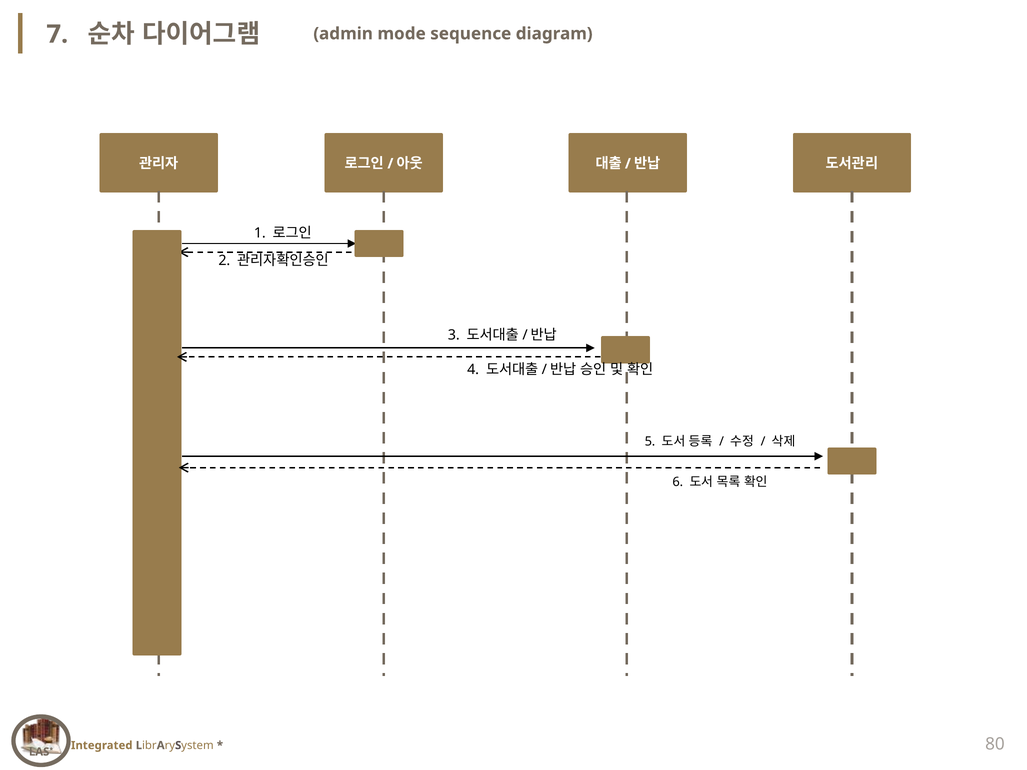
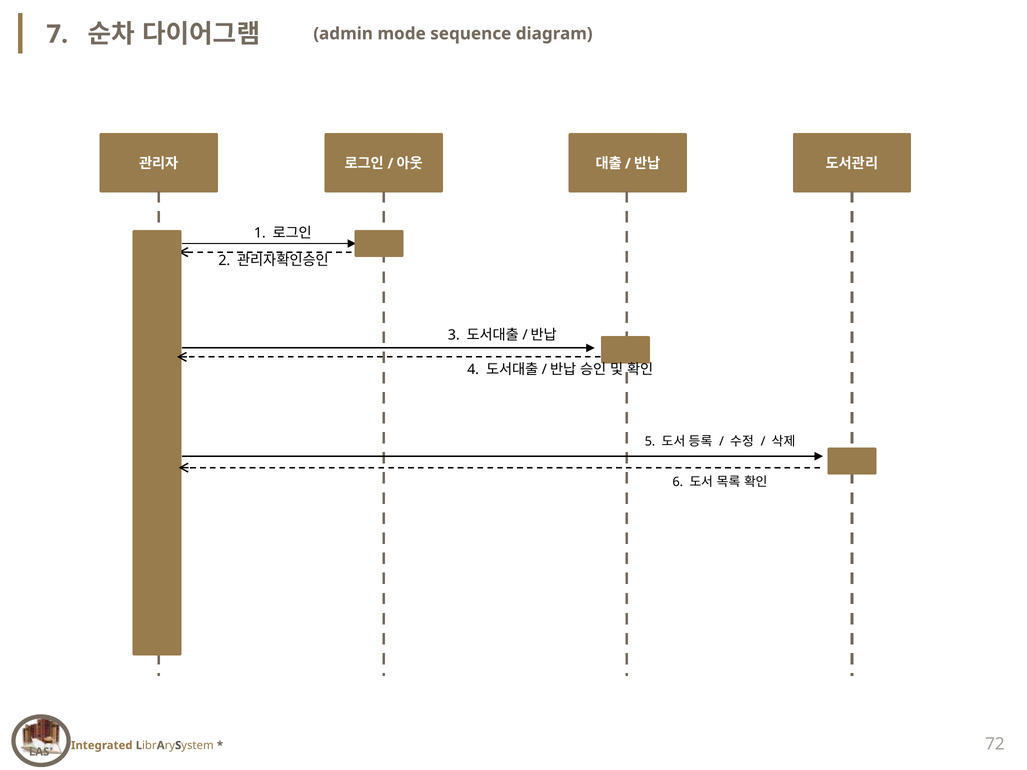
80: 80 -> 72
